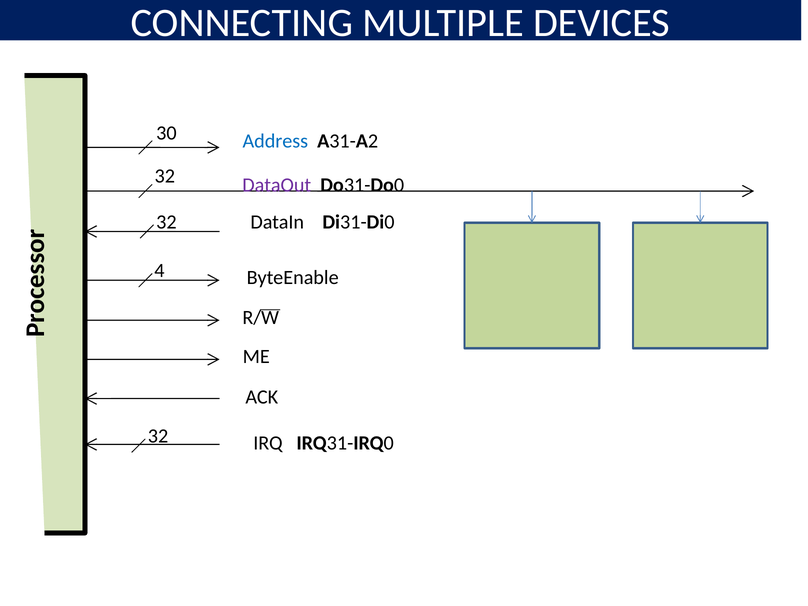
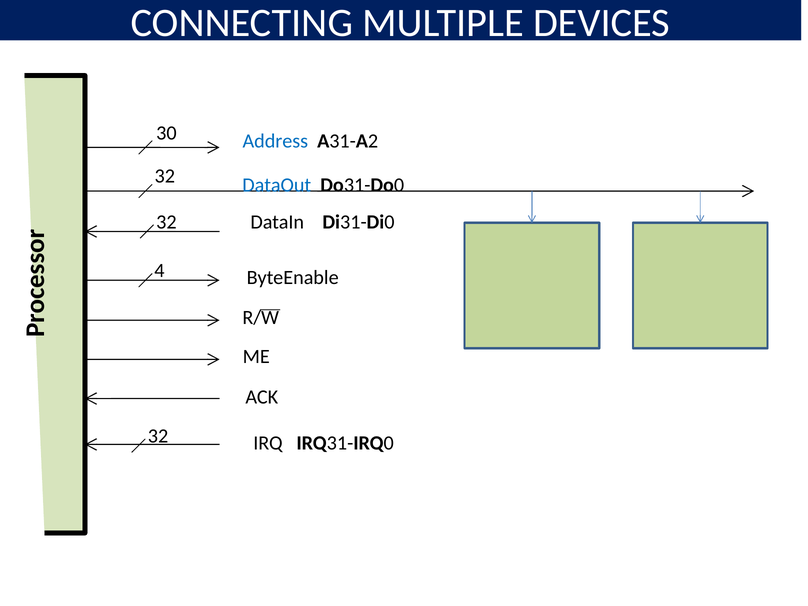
DataOut colour: purple -> blue
